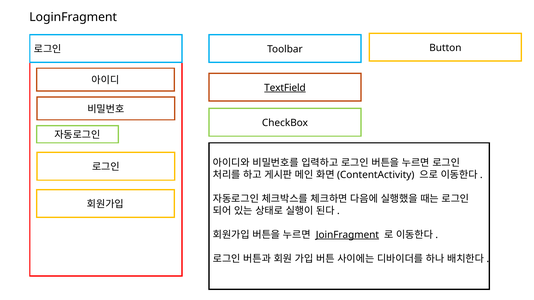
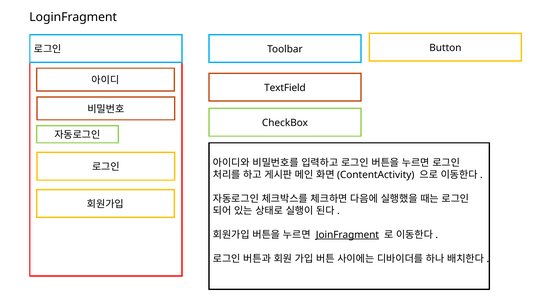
TextField underline: present -> none
